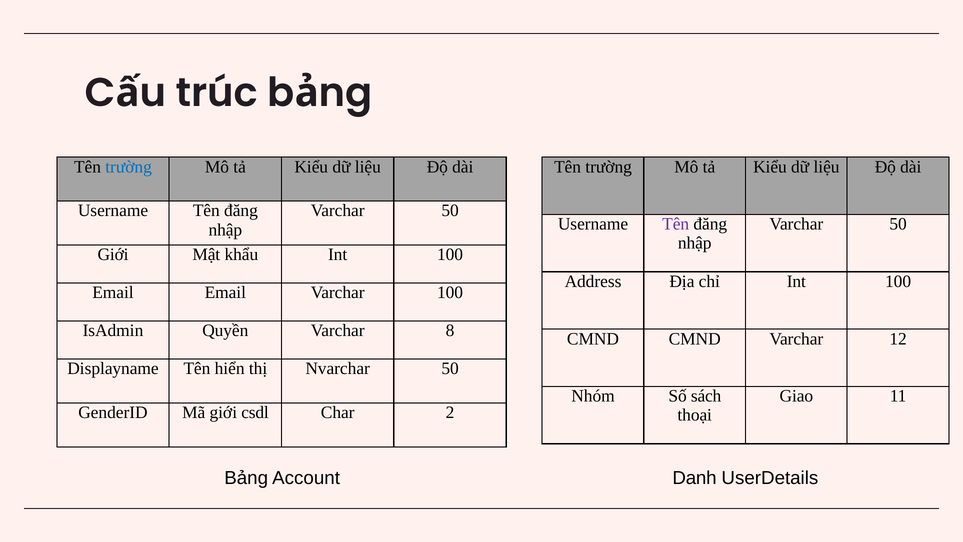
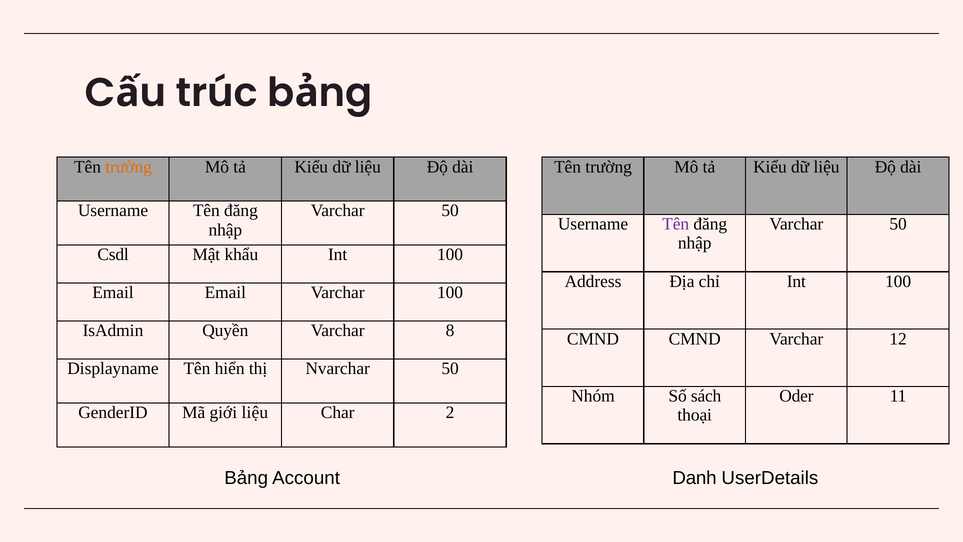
trường at (129, 167) colour: blue -> orange
Giới at (113, 254): Giới -> Csdl
Giao: Giao -> Oder
giới csdl: csdl -> liệu
